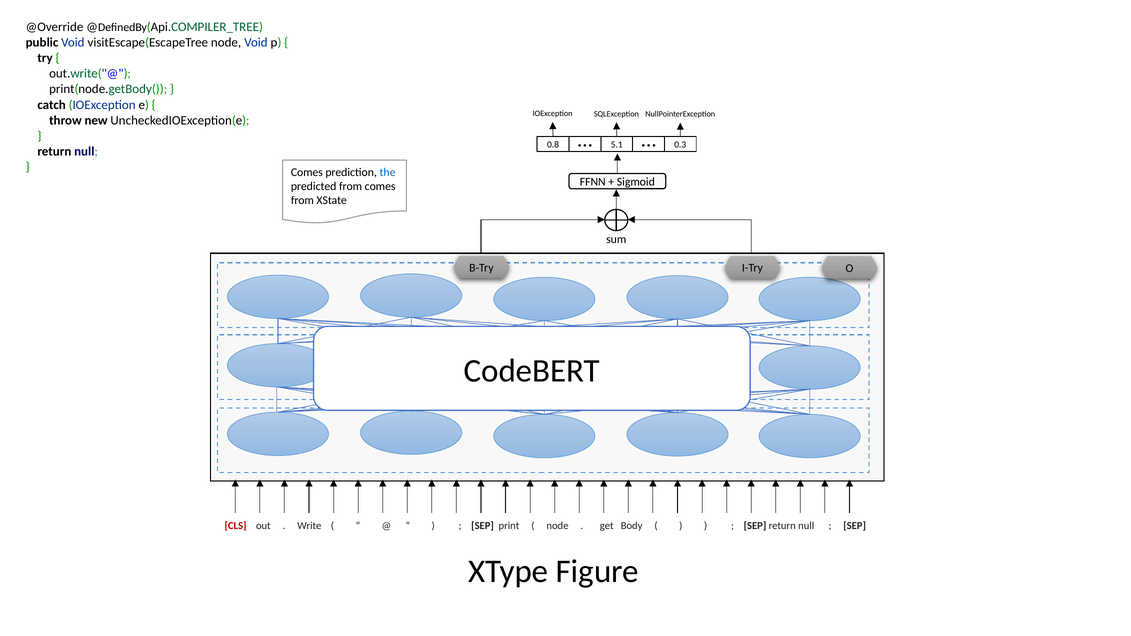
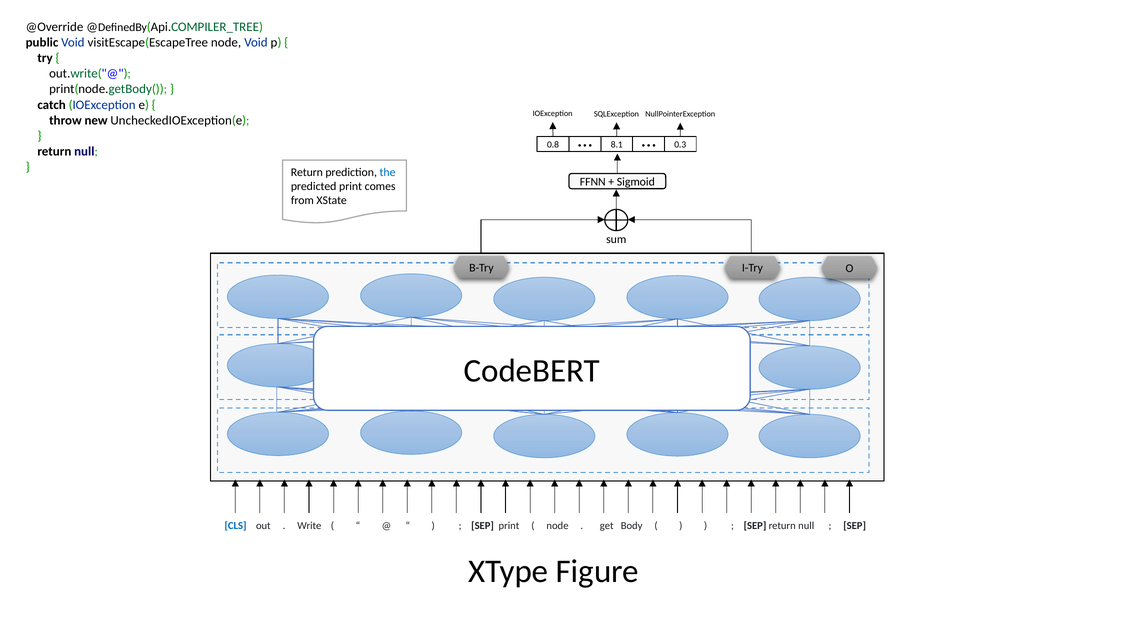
5.1: 5.1 -> 8.1
Comes at (307, 172): Comes -> Return
predicted from: from -> print
CLS colour: red -> blue
